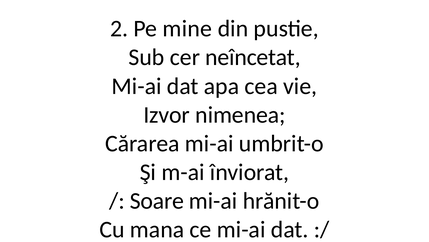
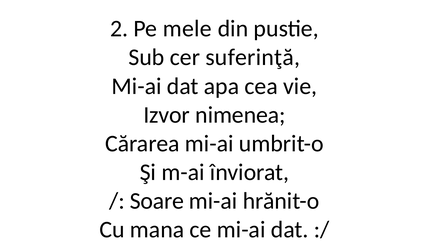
mine: mine -> mele
neîncetat: neîncetat -> suferinţă
